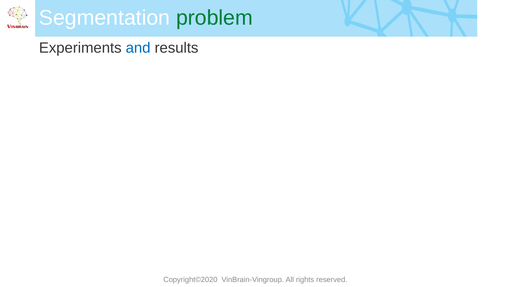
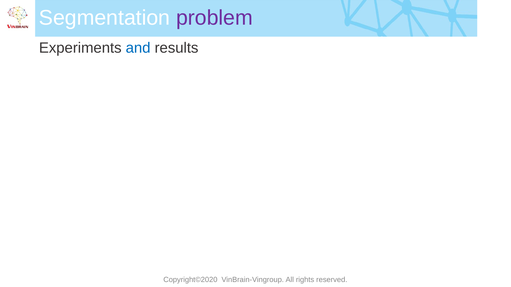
problem colour: green -> purple
